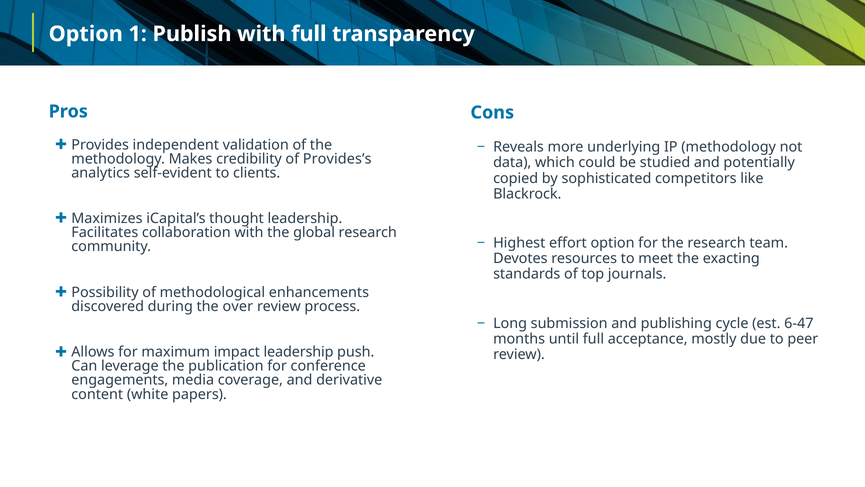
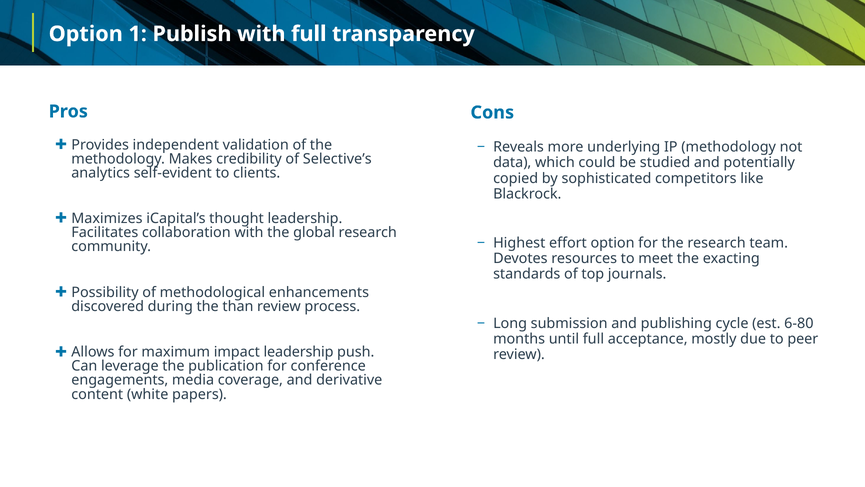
Provides’s: Provides’s -> Selective’s
over: over -> than
6-47: 6-47 -> 6-80
